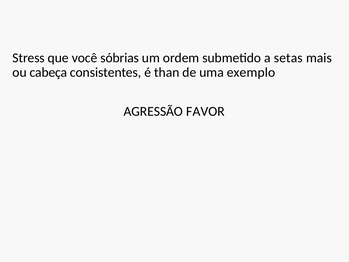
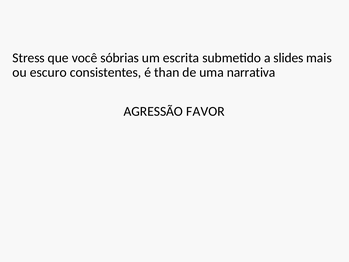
ordem: ordem -> escrita
setas: setas -> slides
cabeça: cabeça -> escuro
exemplo: exemplo -> narrativa
